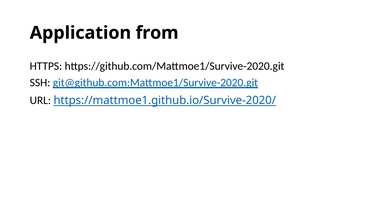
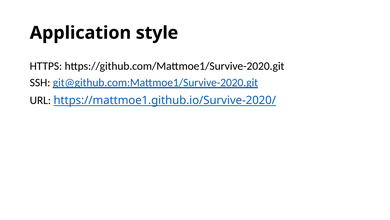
from: from -> style
